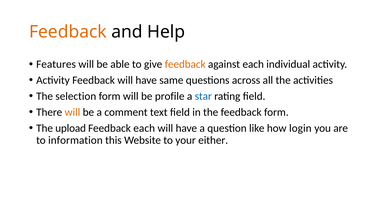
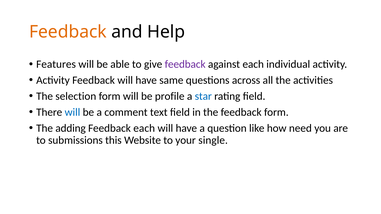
feedback at (185, 64) colour: orange -> purple
will at (72, 112) colour: orange -> blue
upload: upload -> adding
login: login -> need
information: information -> submissions
either: either -> single
